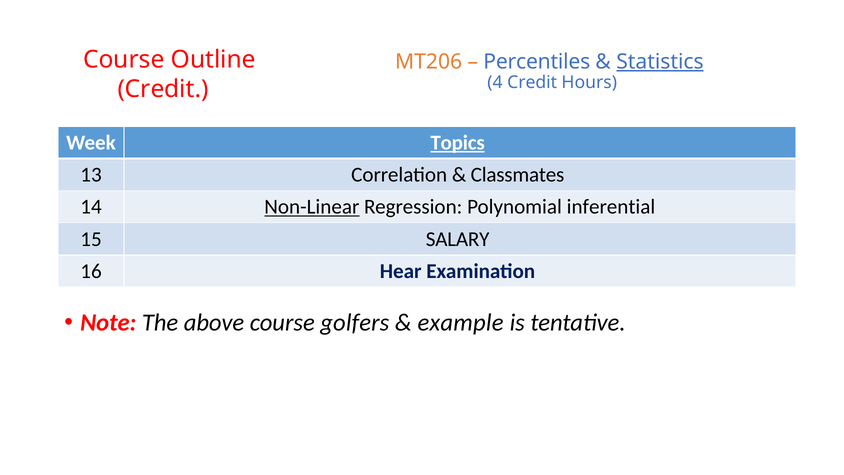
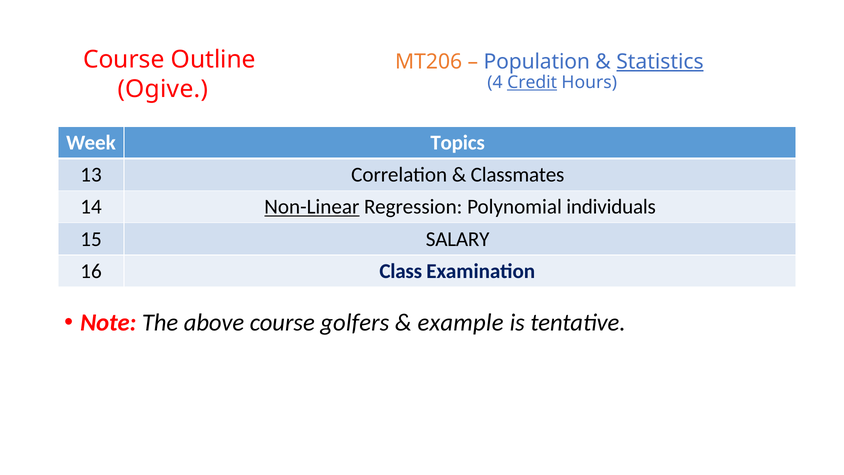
Percentiles: Percentiles -> Population
Credit at (532, 82) underline: none -> present
Credit at (163, 89): Credit -> Ogive
Topics underline: present -> none
inferential: inferential -> individuals
Hear: Hear -> Class
